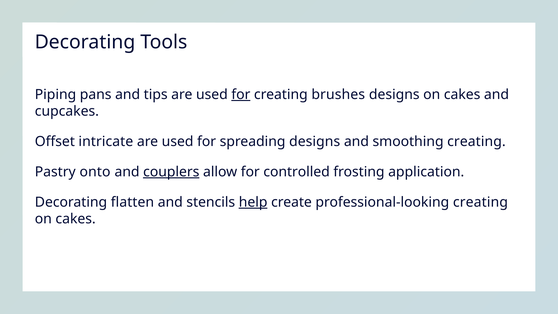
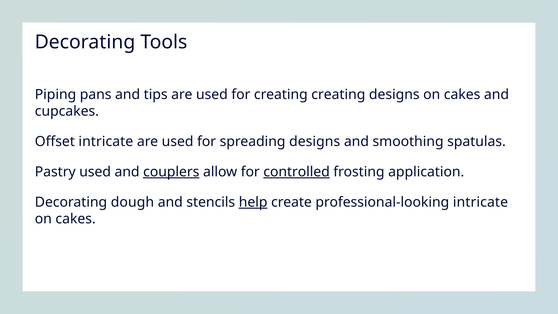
for at (241, 94) underline: present -> none
creating brushes: brushes -> creating
smoothing creating: creating -> spatulas
Pastry onto: onto -> used
controlled underline: none -> present
flatten: flatten -> dough
professional-looking creating: creating -> intricate
